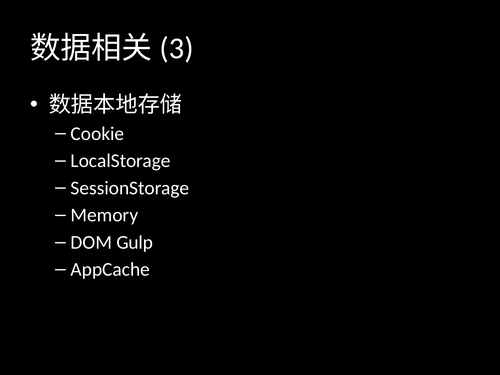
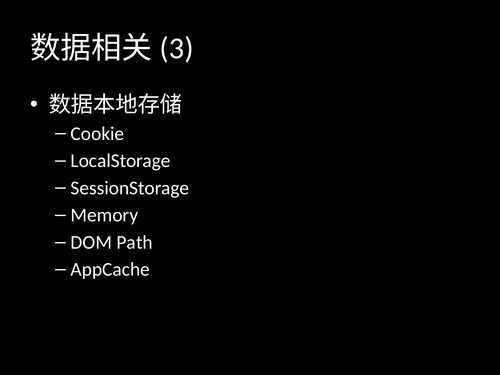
Gulp: Gulp -> Path
